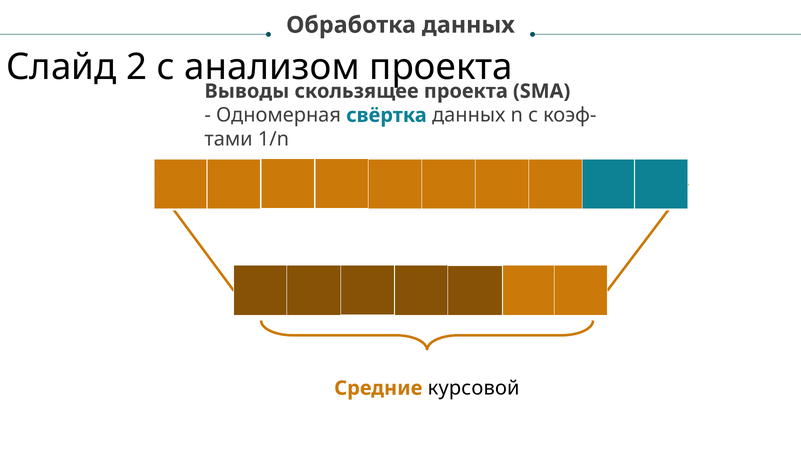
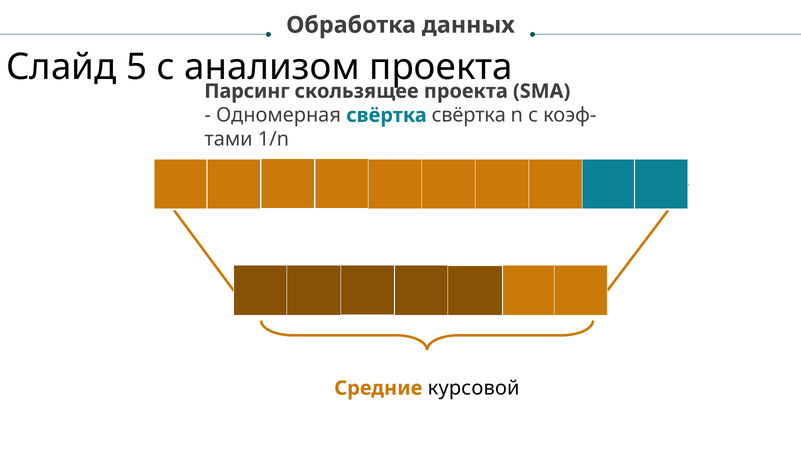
2: 2 -> 5
Выводы: Выводы -> Парсинг
свёртка данных: данных -> свёртка
